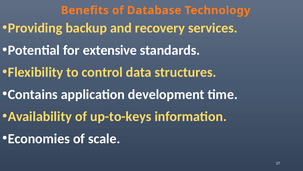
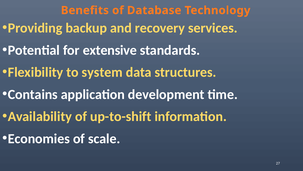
control: control -> system
up-to-keys: up-to-keys -> up-to-shift
